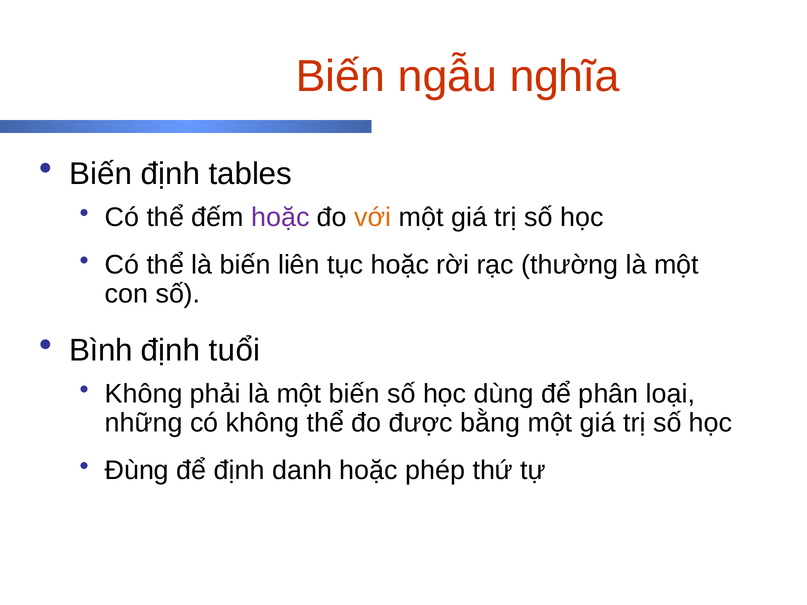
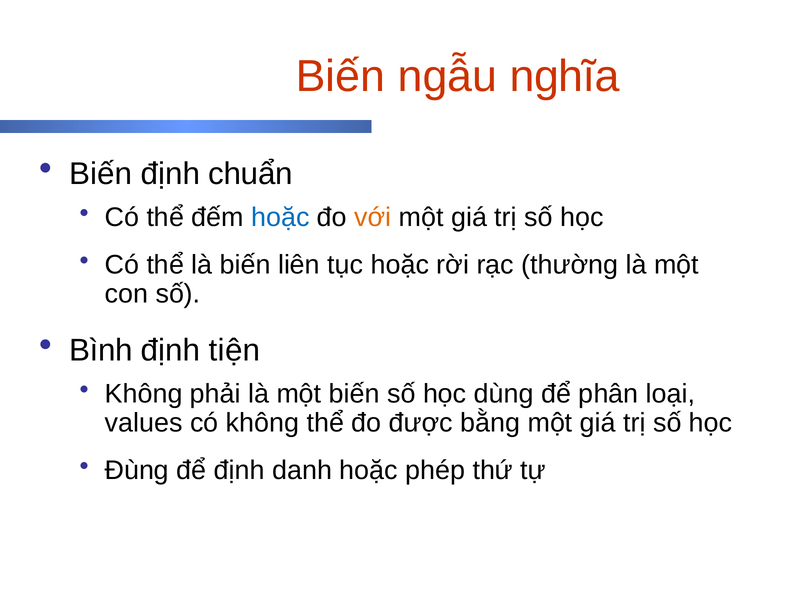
tables: tables -> chuẩn
hoặc at (280, 217) colour: purple -> blue
tuổi: tuổi -> tiện
những: những -> values
